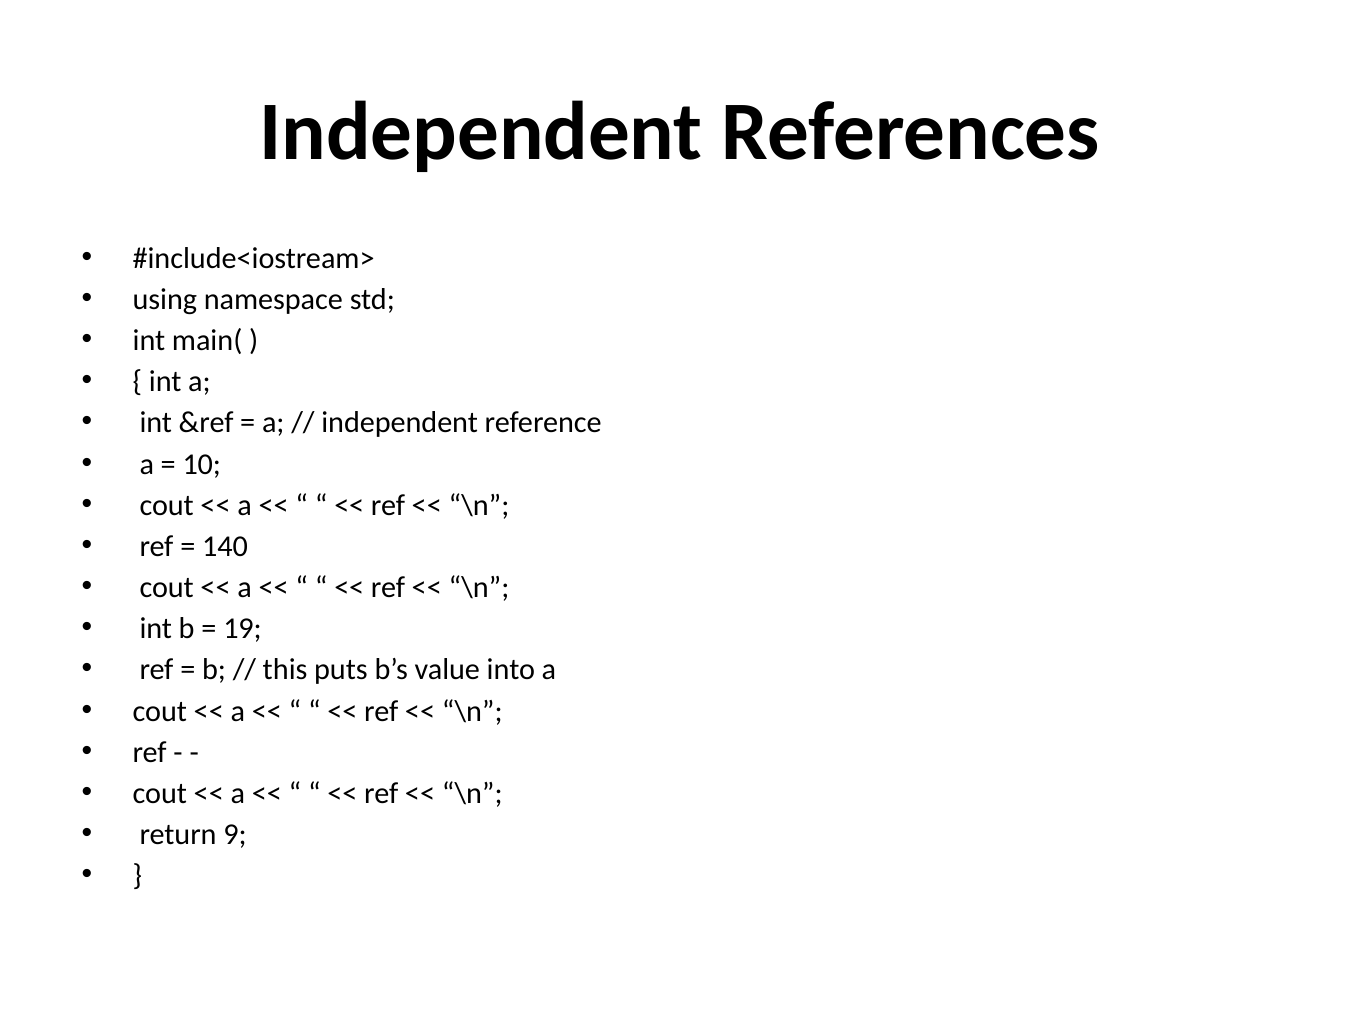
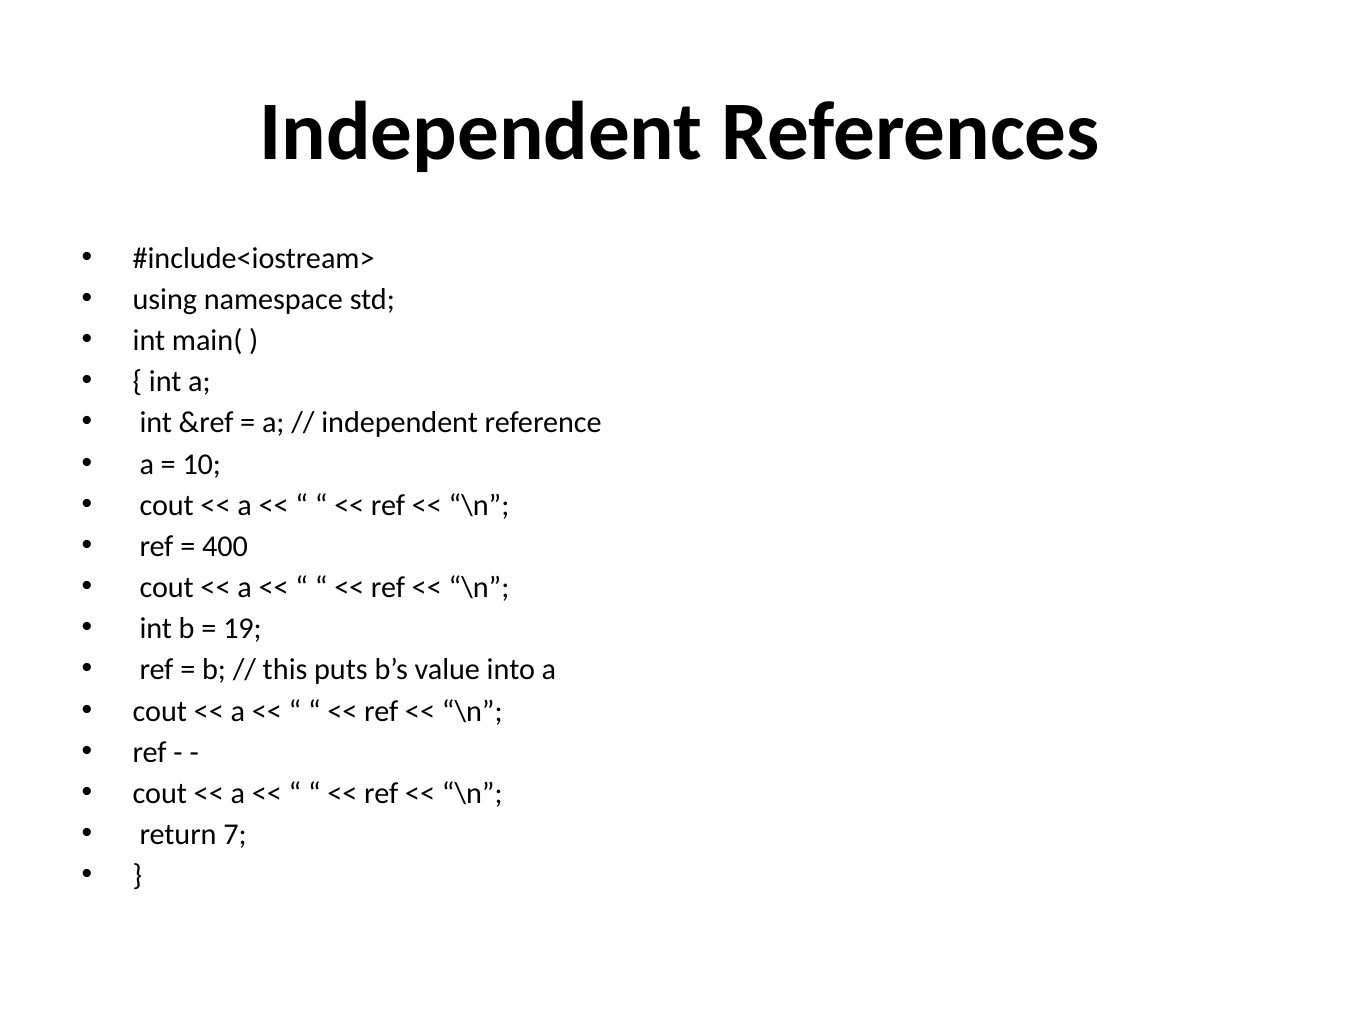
140: 140 -> 400
9: 9 -> 7
